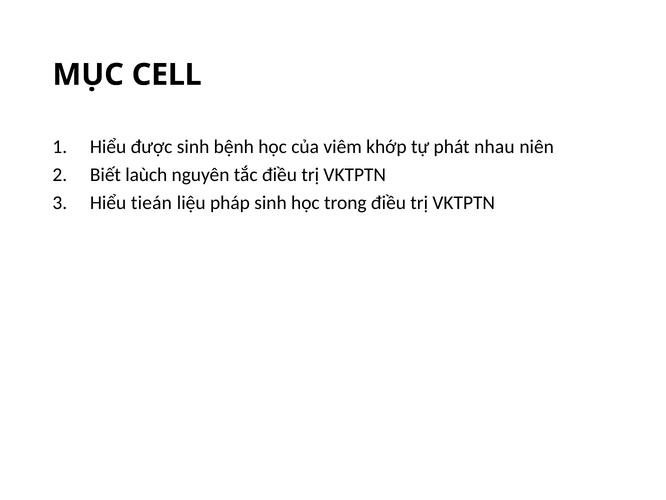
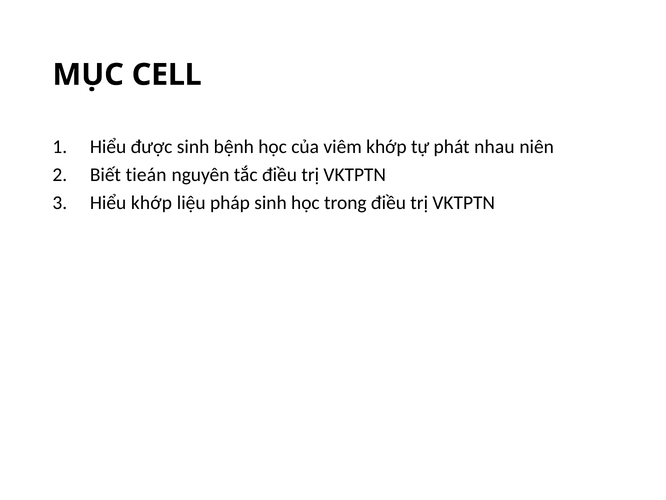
laùch: laùch -> tieán
Hiểu tieán: tieán -> khớp
